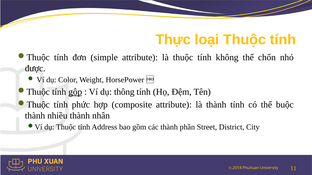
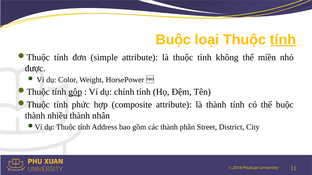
Thực at (173, 40): Thực -> Buộc
tính at (283, 40) underline: none -> present
chốn: chốn -> miền
thông: thông -> chính
